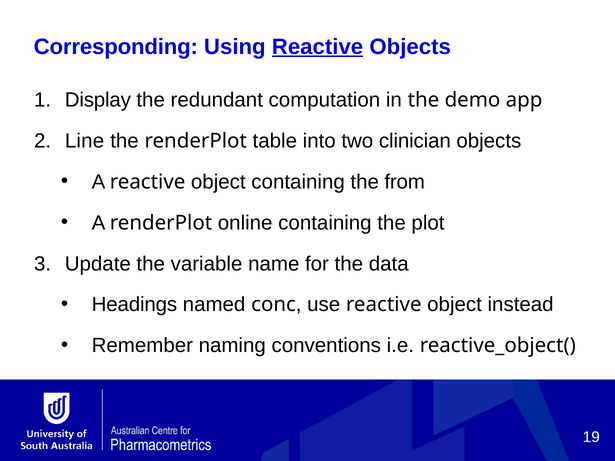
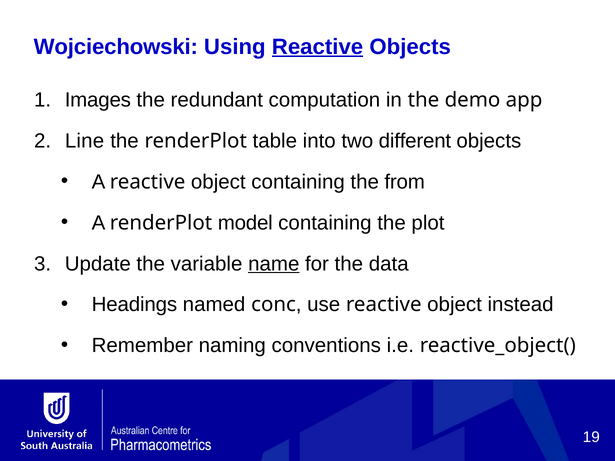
Corresponding: Corresponding -> Wojciechowski
Display: Display -> Images
clinician: clinician -> different
online: online -> model
name underline: none -> present
